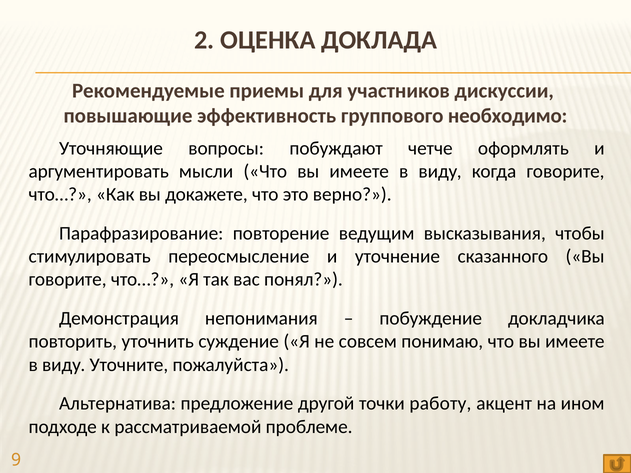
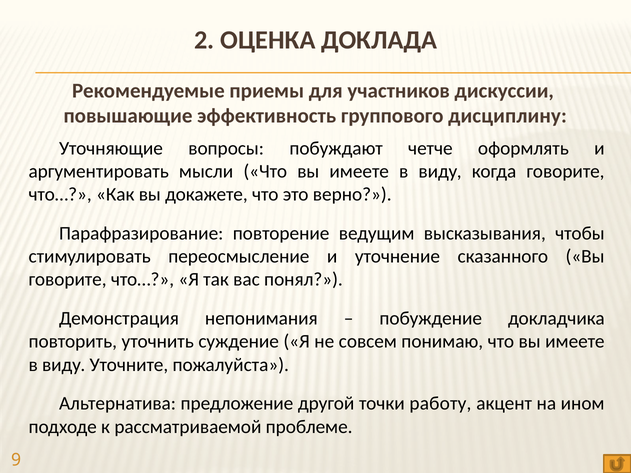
необходимо: необходимо -> дисциплину
